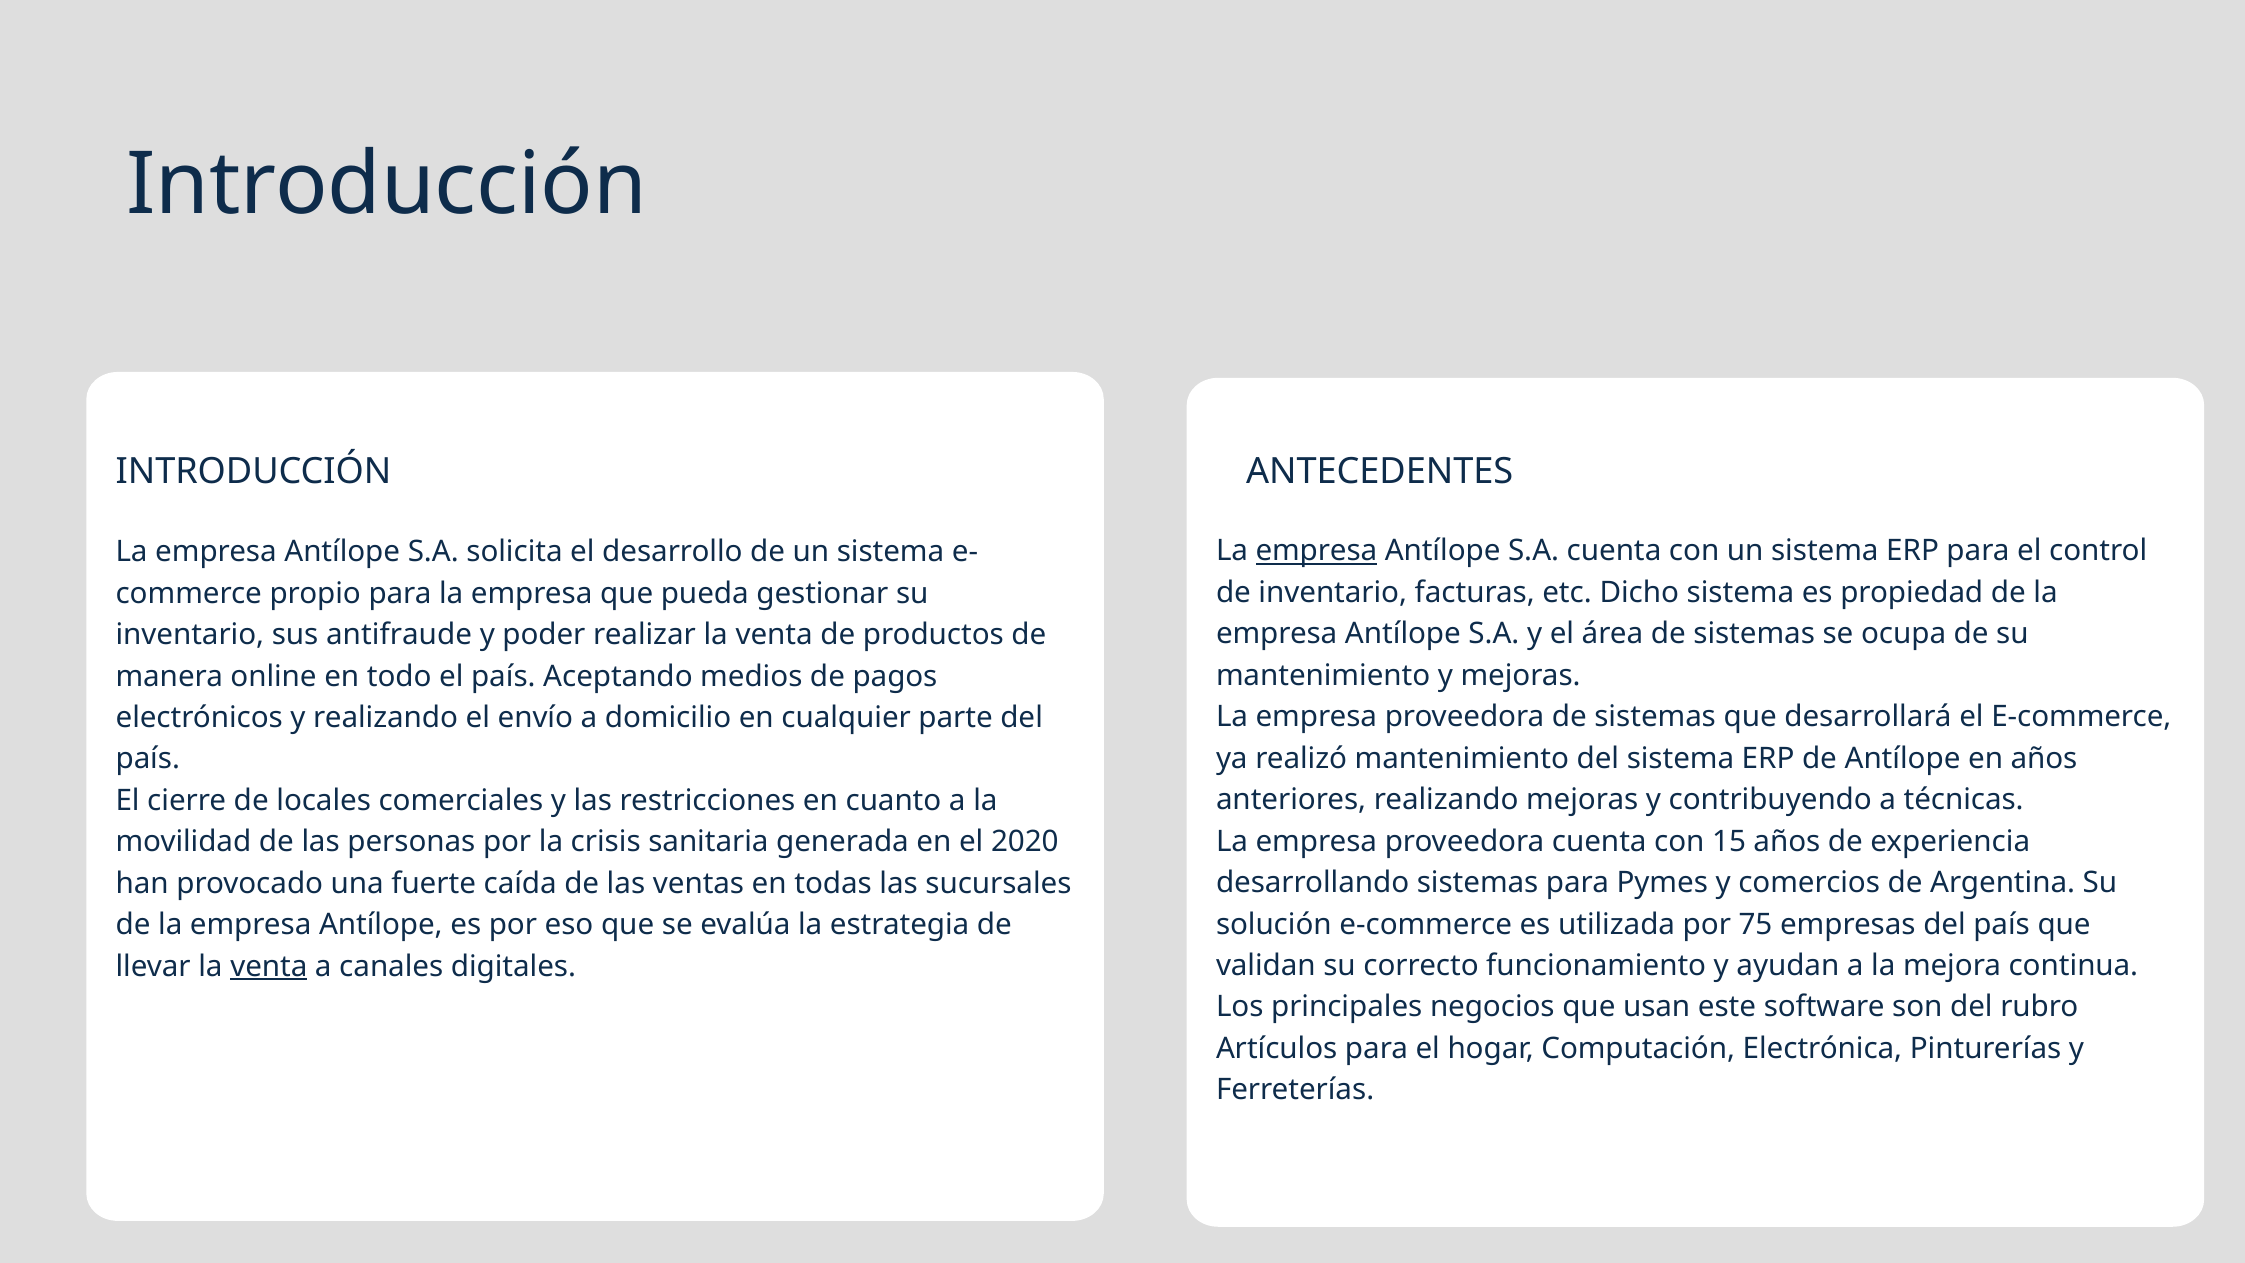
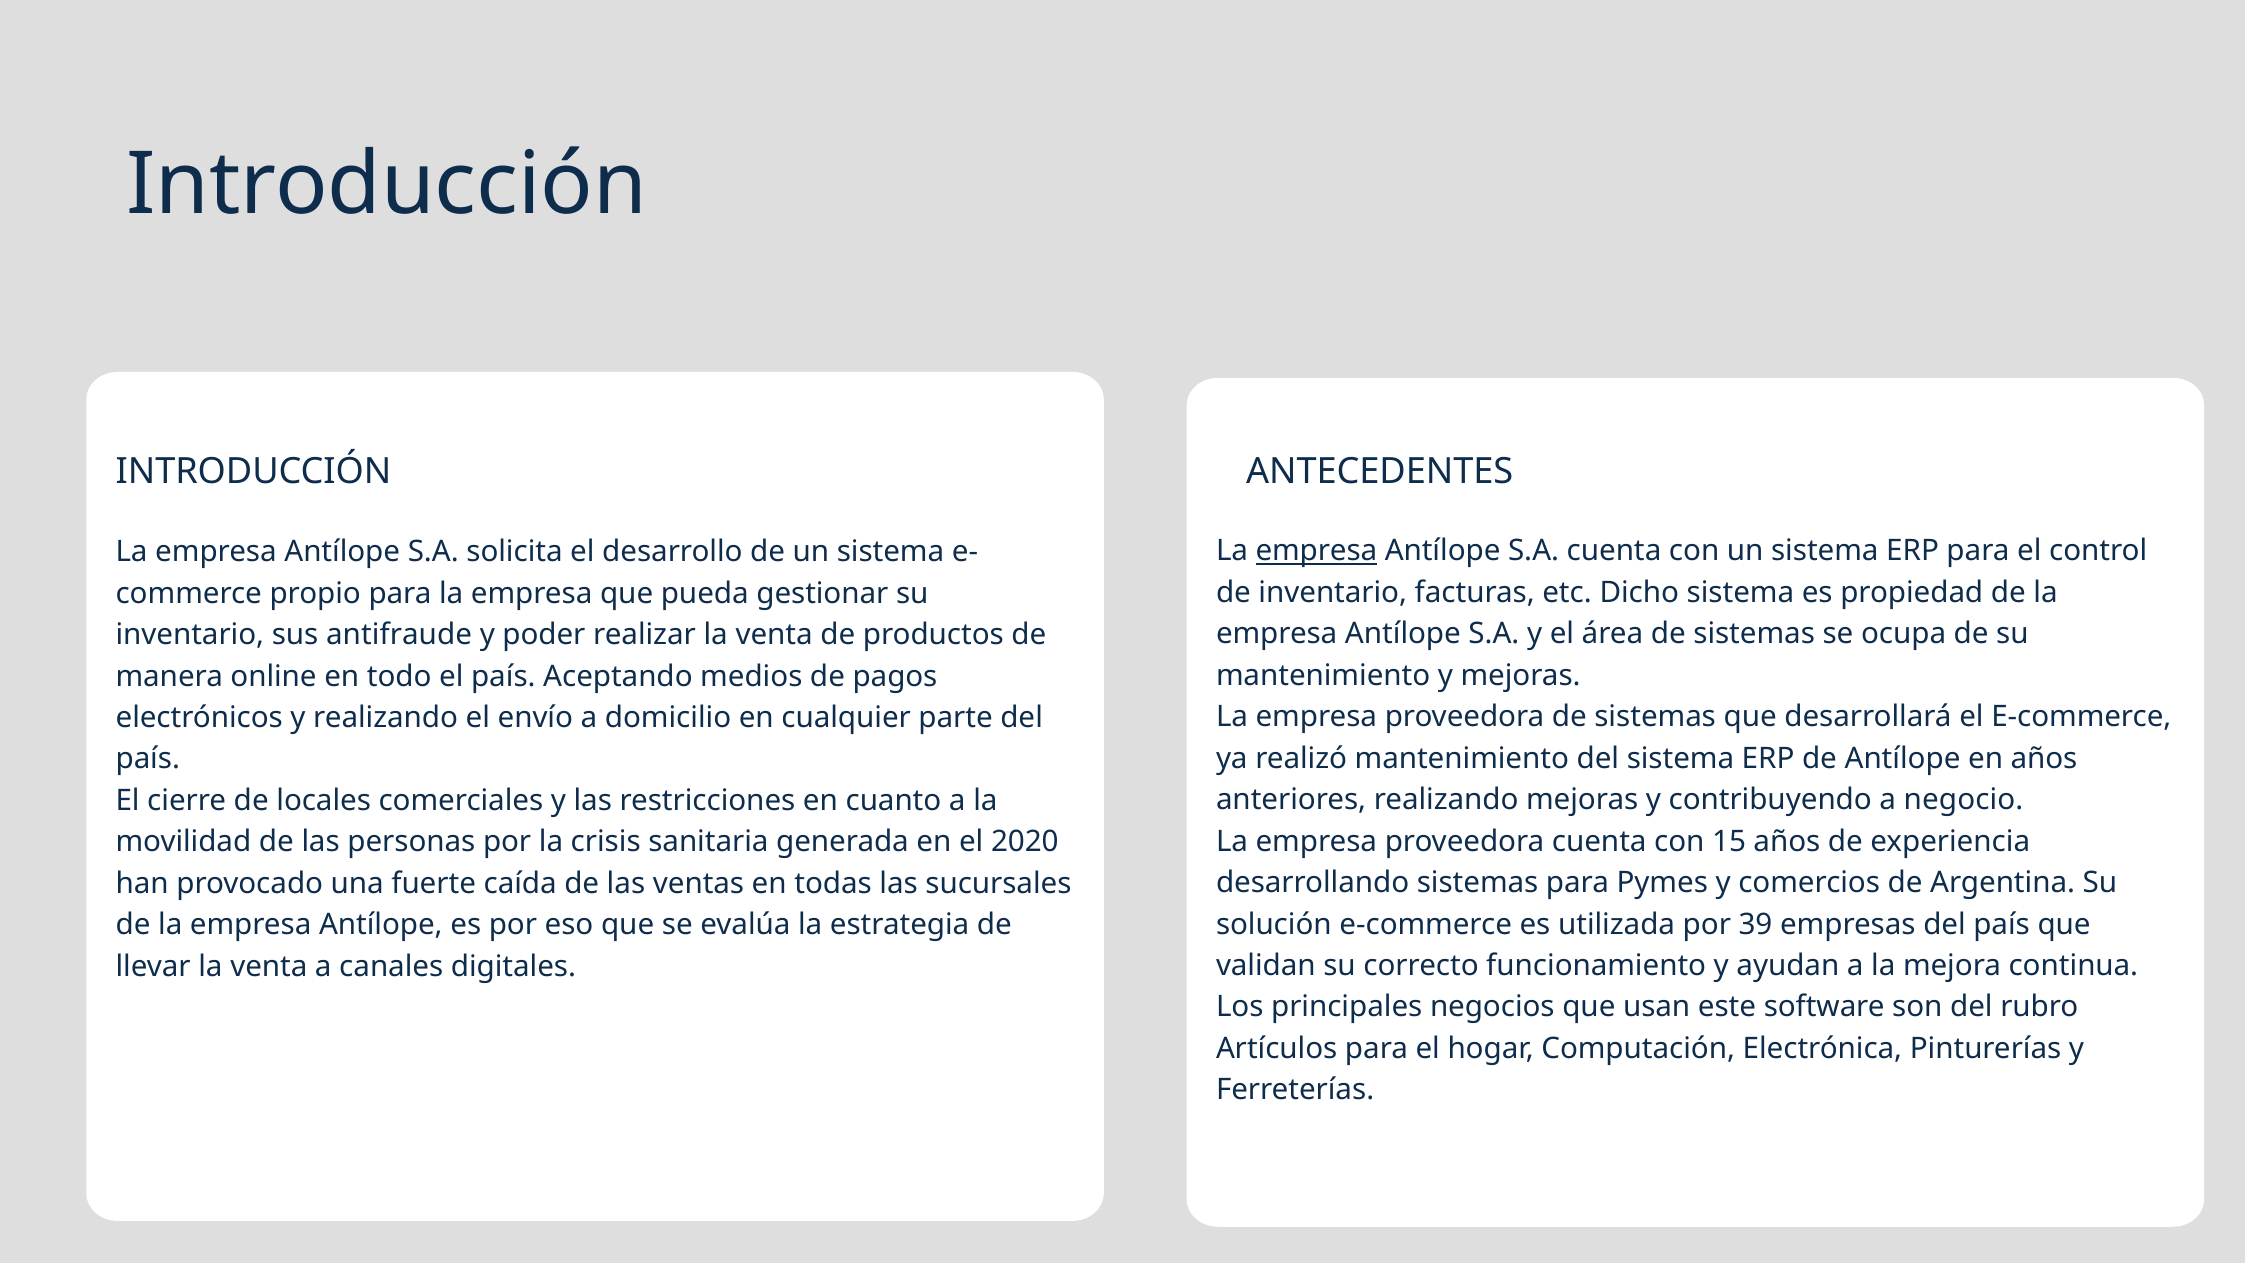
técnicas: técnicas -> negocio
75: 75 -> 39
venta at (269, 966) underline: present -> none
